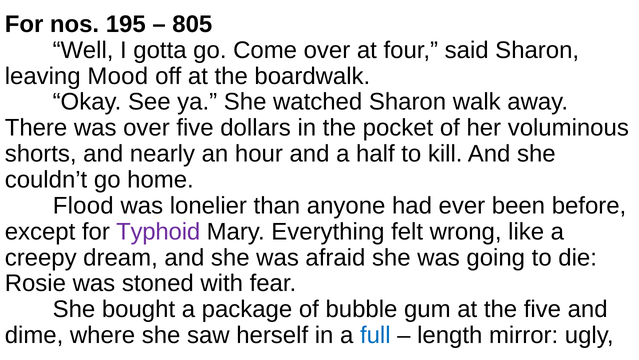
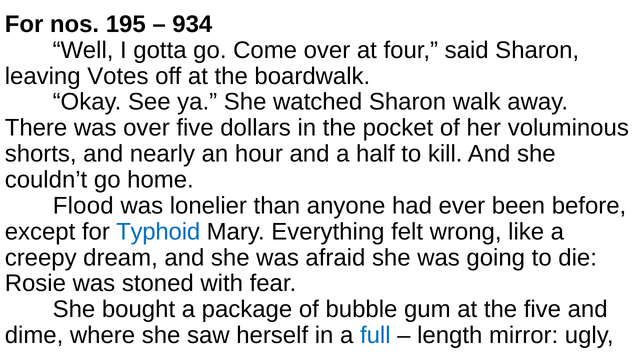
805: 805 -> 934
Mood: Mood -> Votes
Typhoid colour: purple -> blue
